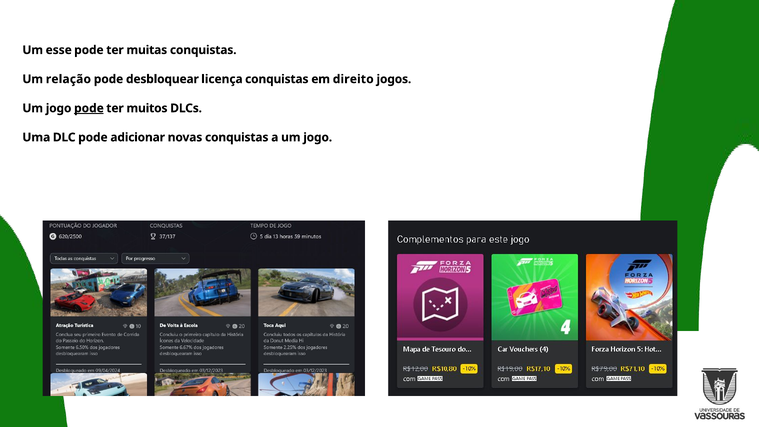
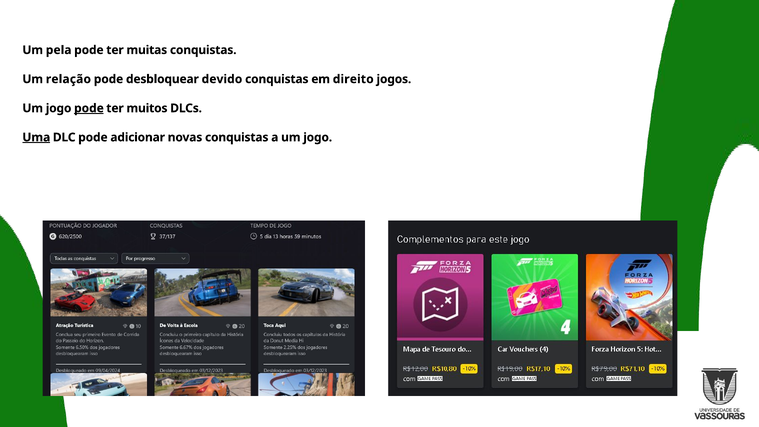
esse: esse -> pela
licença: licença -> devido
Uma underline: none -> present
